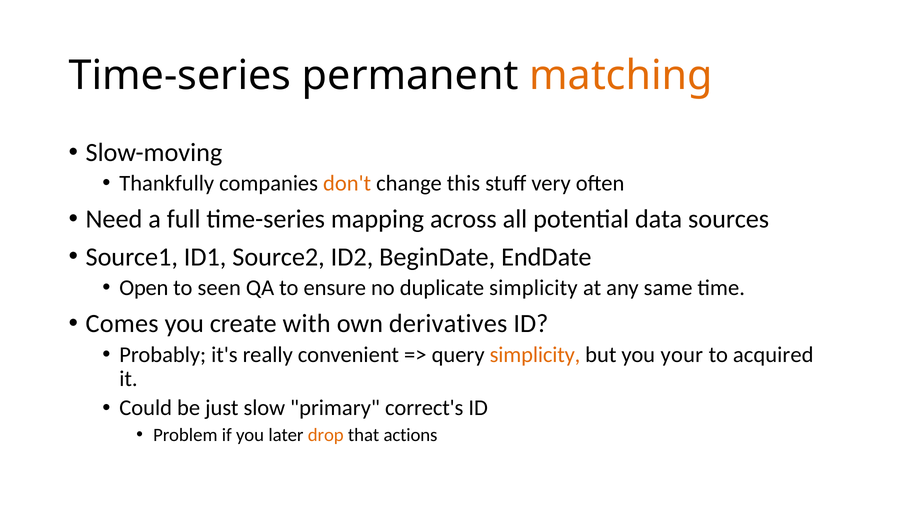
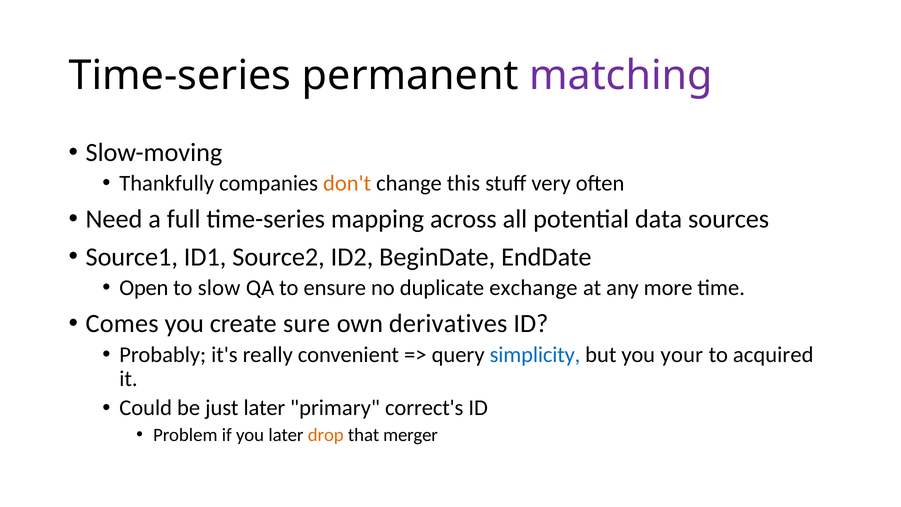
matching colour: orange -> purple
seen: seen -> slow
duplicate simplicity: simplicity -> exchange
same: same -> more
with: with -> sure
simplicity at (535, 355) colour: orange -> blue
just slow: slow -> later
actions: actions -> merger
